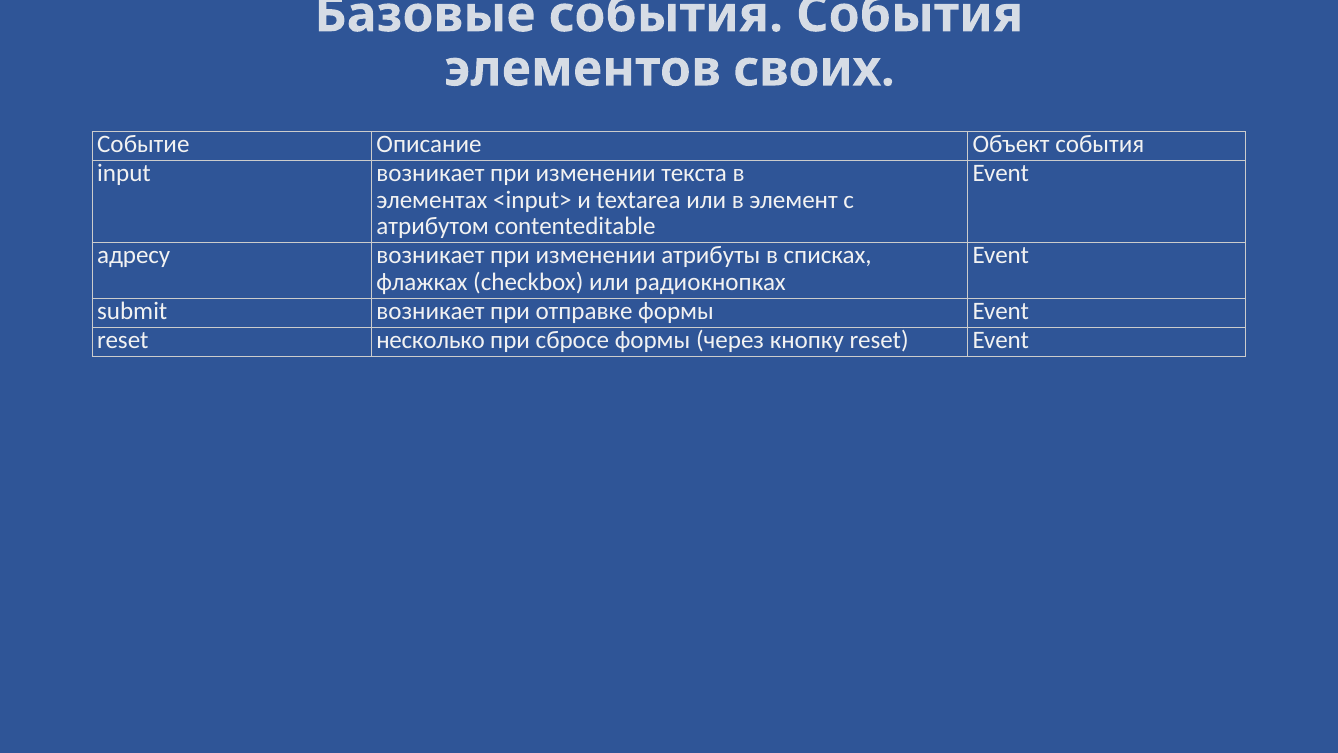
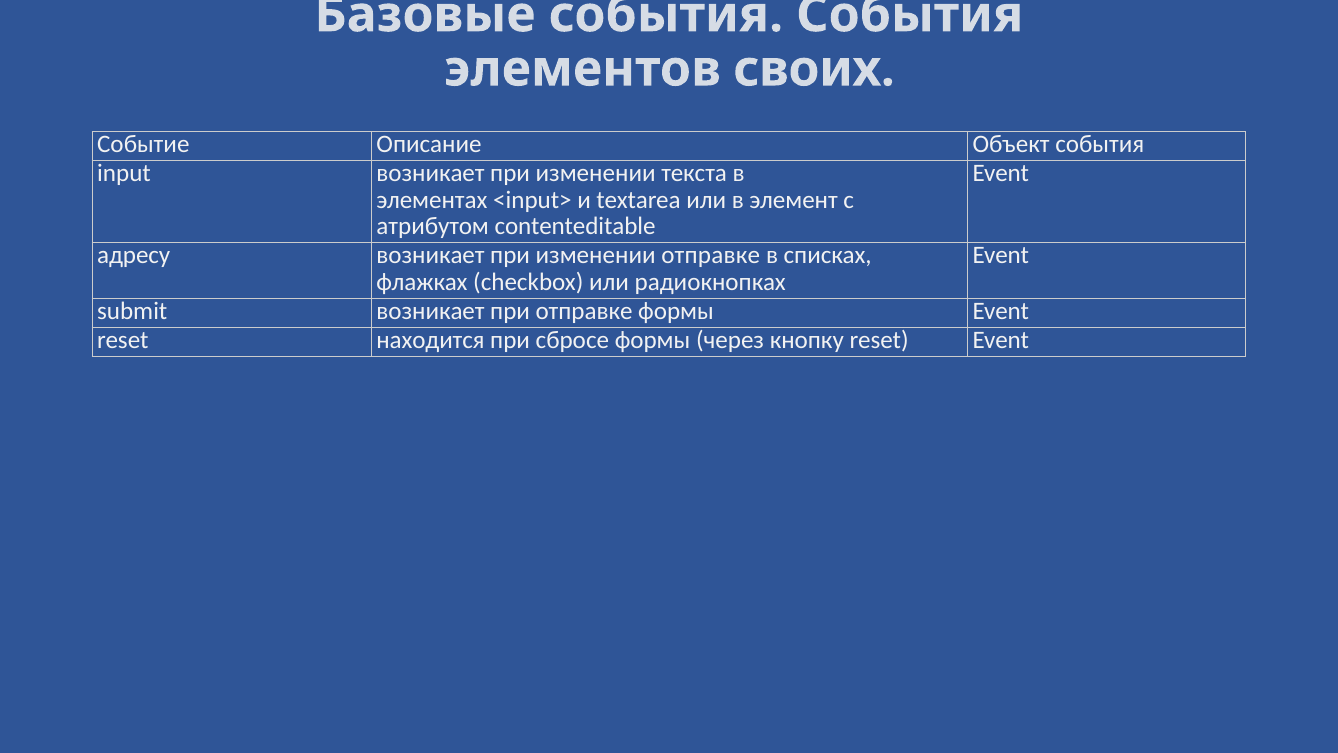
изменении атрибуты: атрибуты -> отправке
несколько: несколько -> находится
